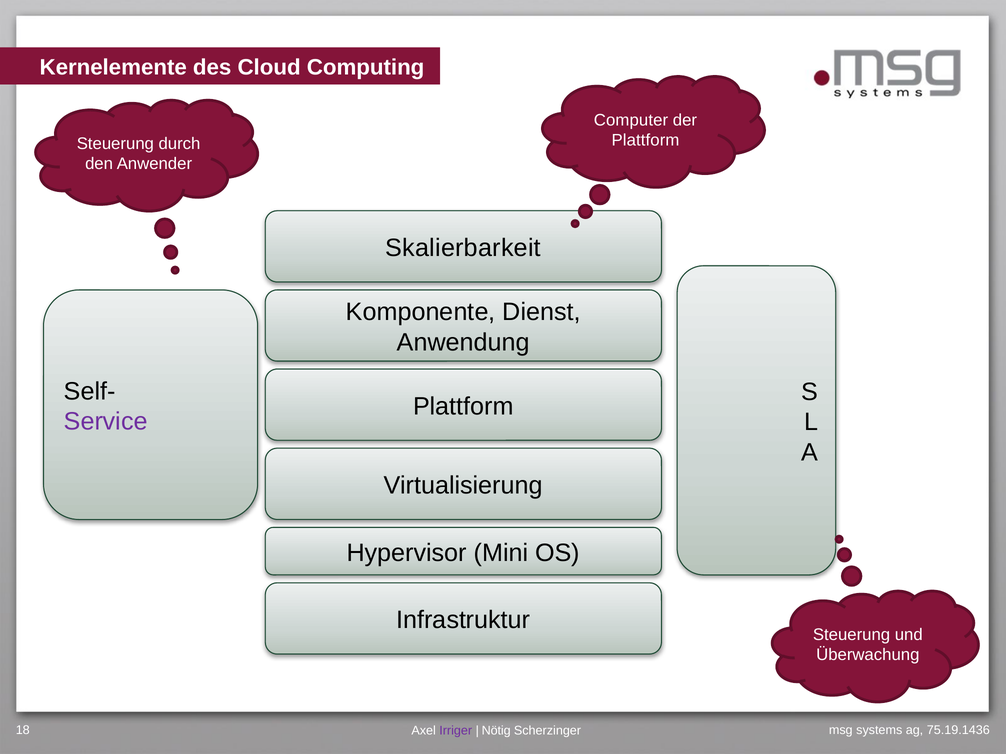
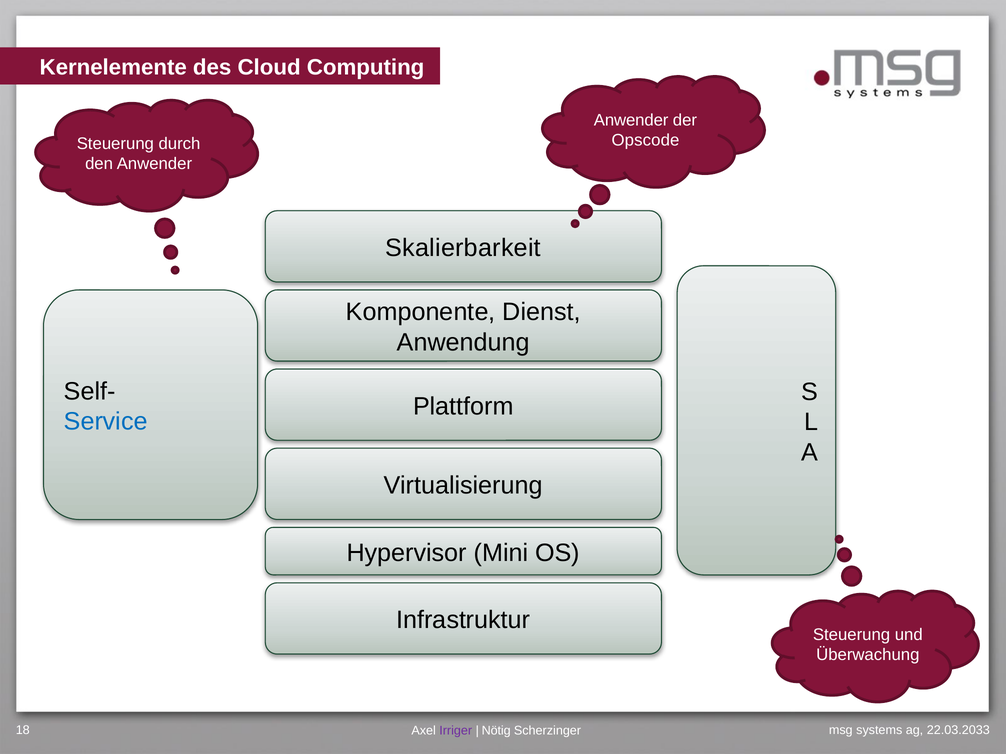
Computer at (631, 120): Computer -> Anwender
Plattform at (646, 140): Plattform -> Opscode
Service colour: purple -> blue
75.19.1436: 75.19.1436 -> 22.03.2033
